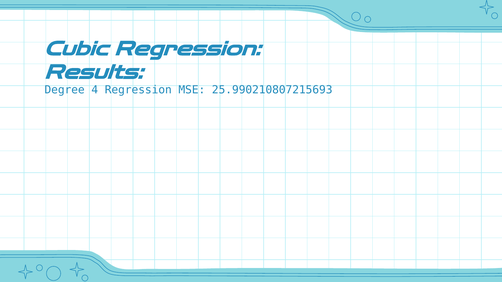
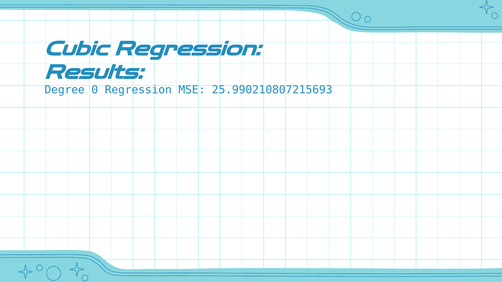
4: 4 -> 0
